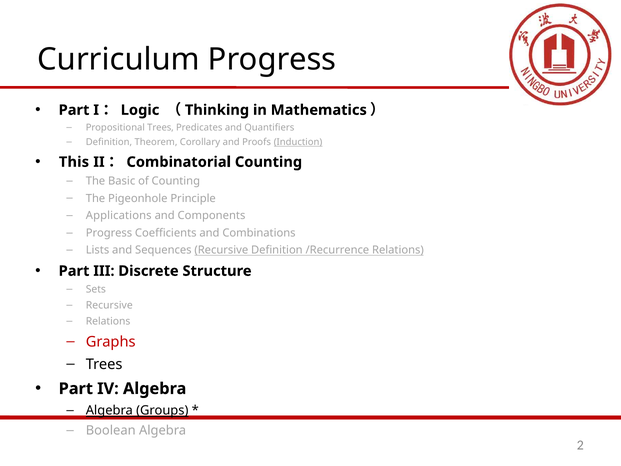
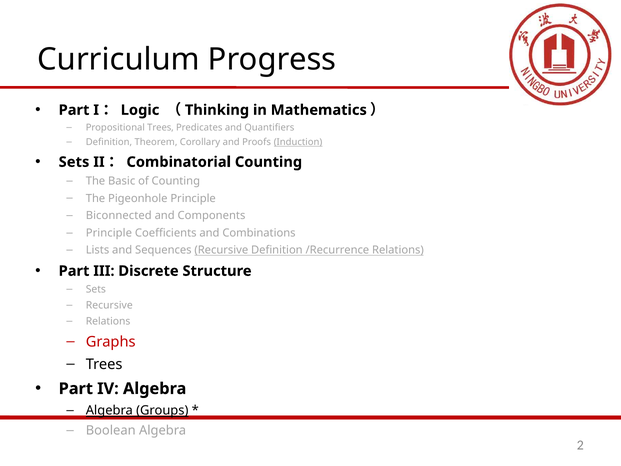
This at (74, 162): This -> Sets
Applications: Applications -> Biconnected
Progress at (109, 233): Progress -> Principle
